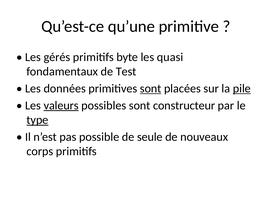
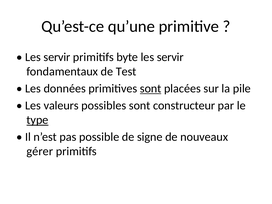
gérés at (57, 57): gérés -> servir
quasi at (170, 57): quasi -> servir
pile underline: present -> none
valeurs underline: present -> none
seule: seule -> signe
corps: corps -> gérer
